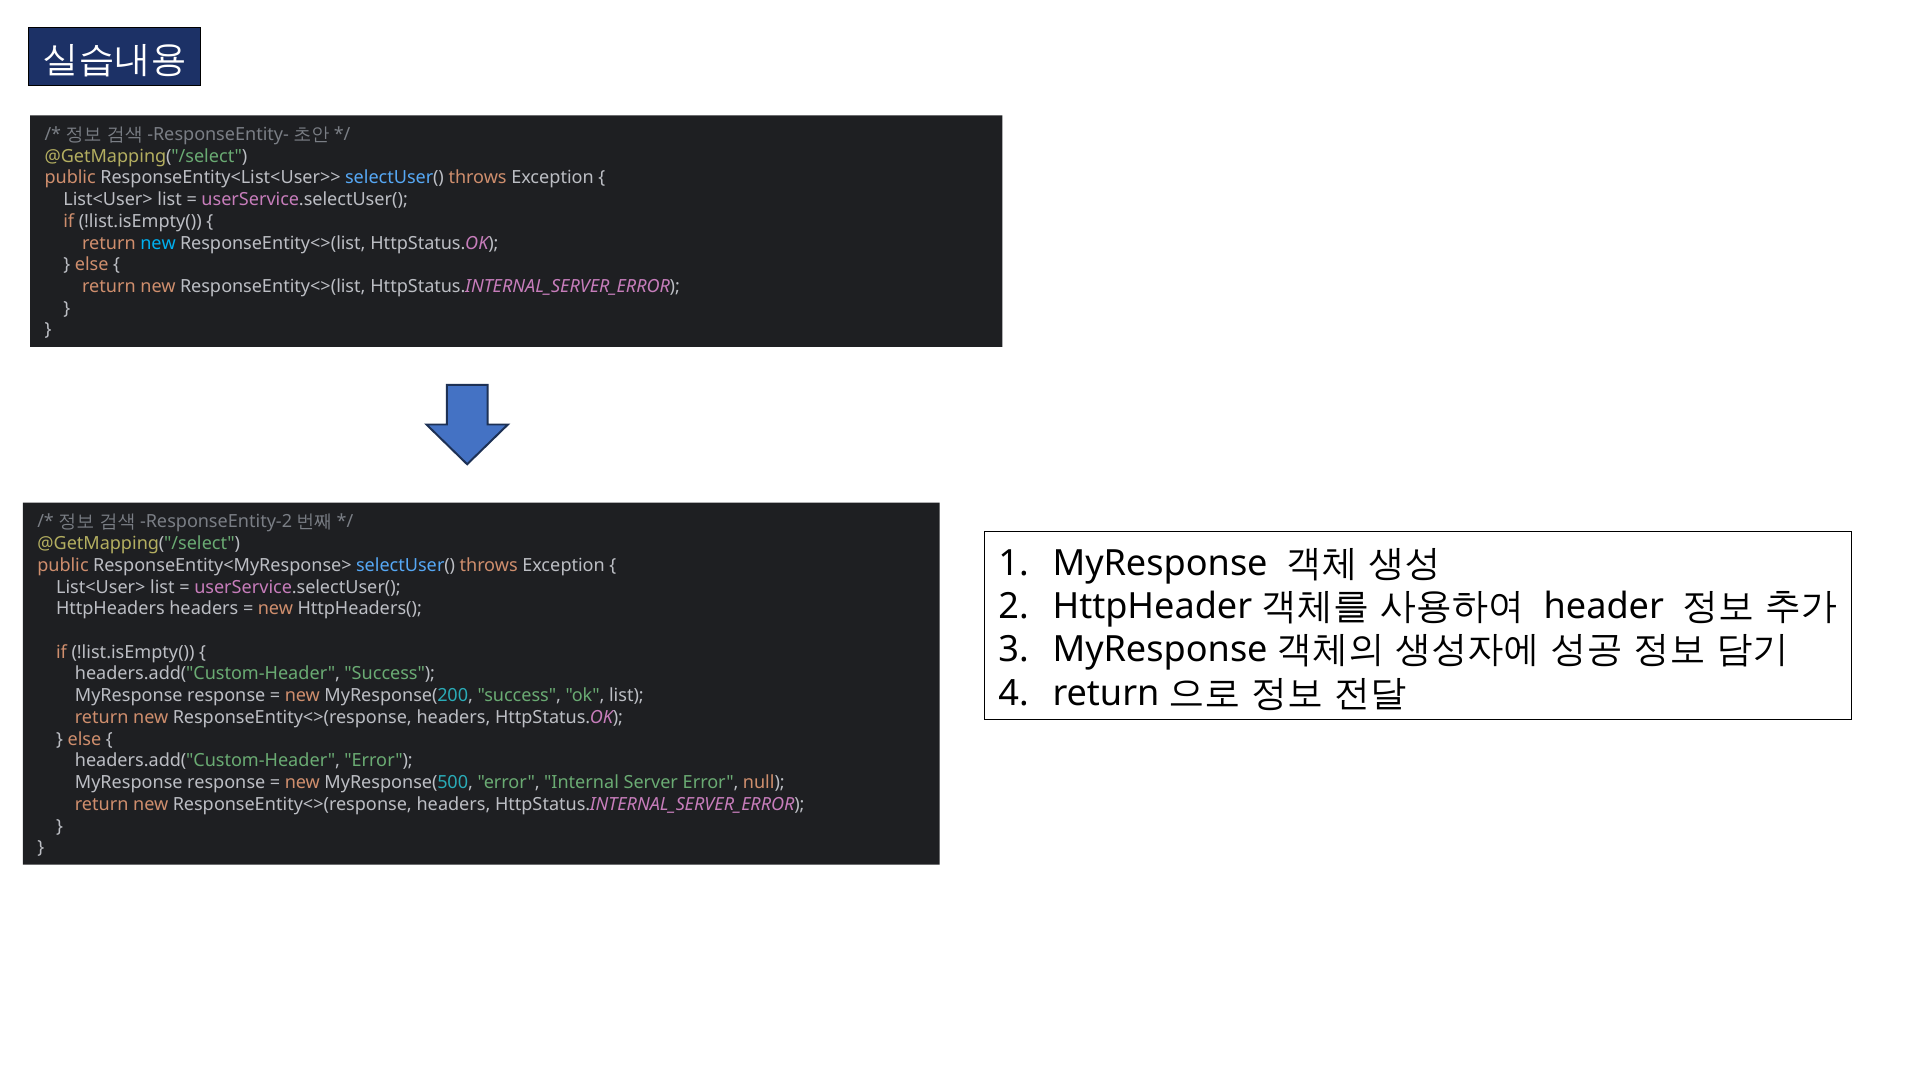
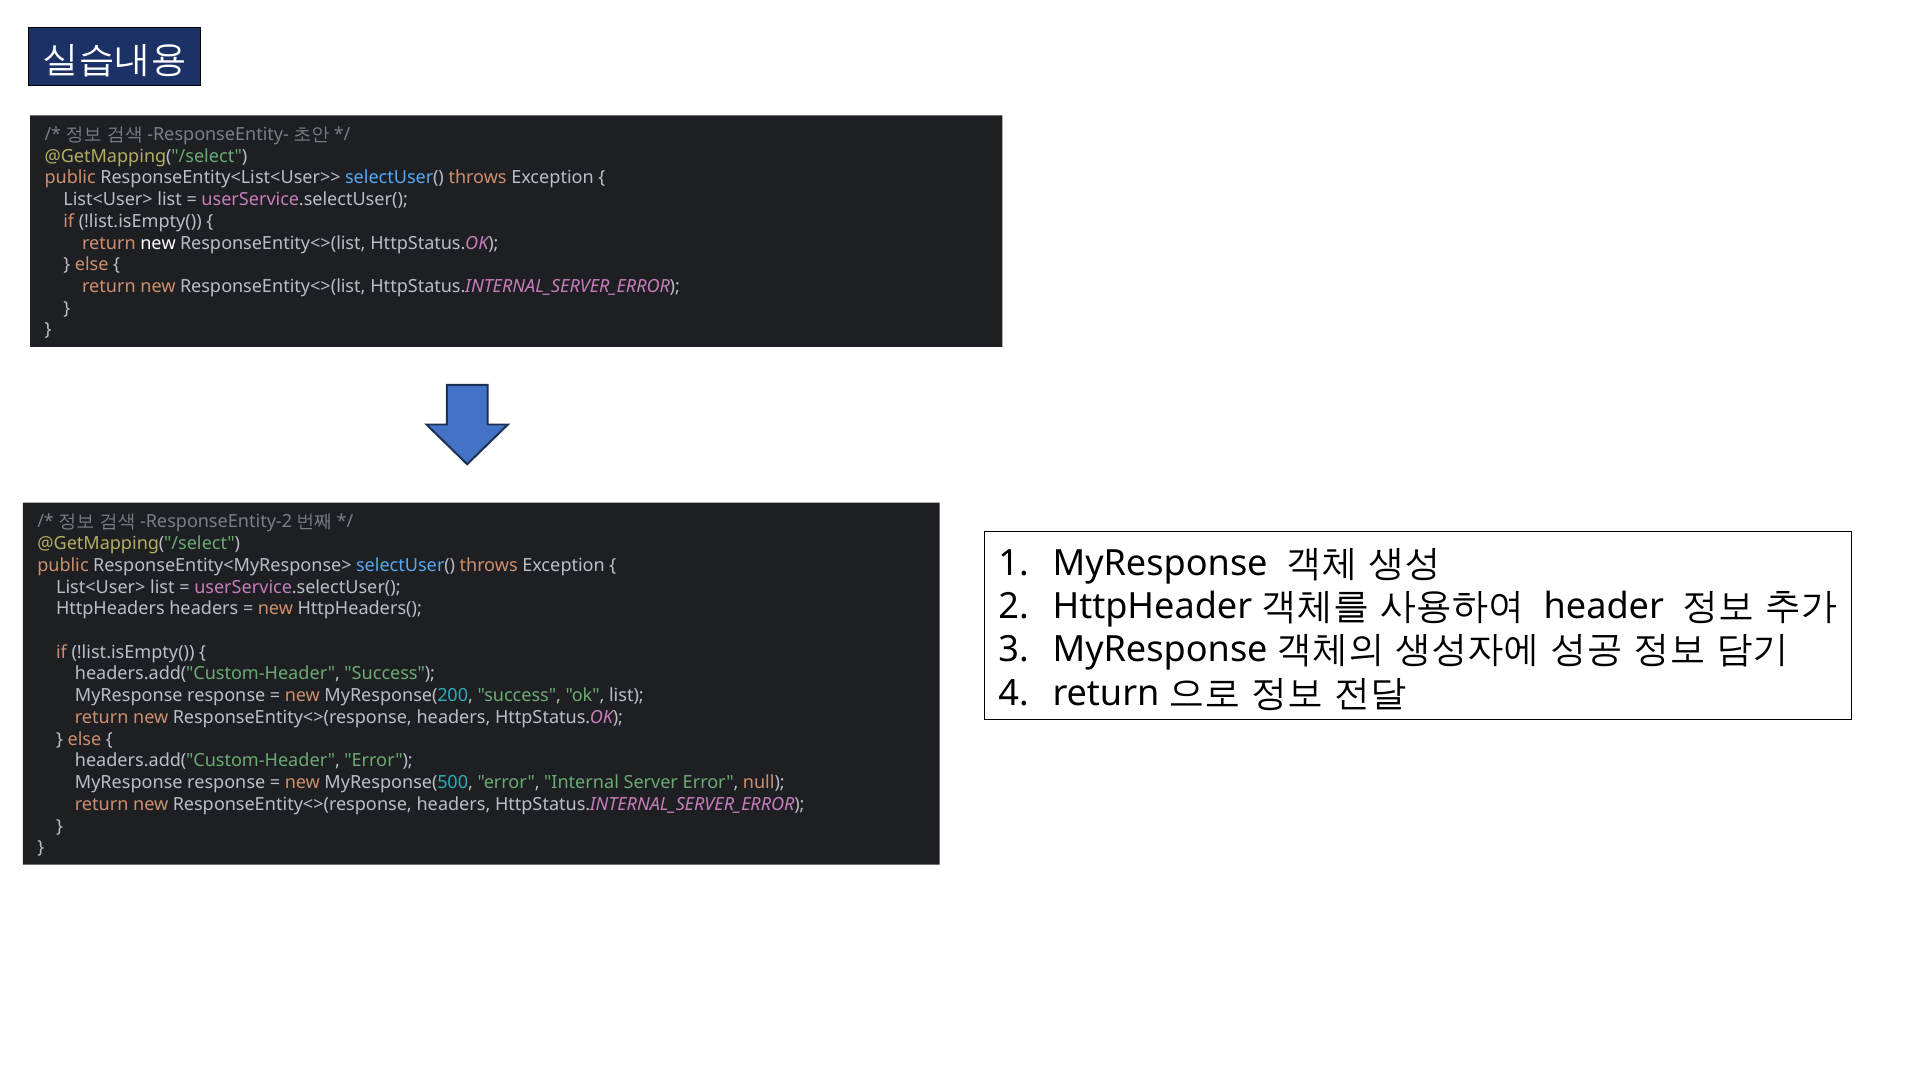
new at (158, 243) colour: light blue -> white
